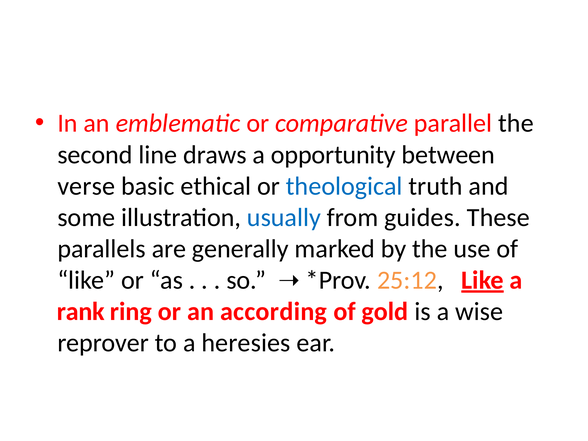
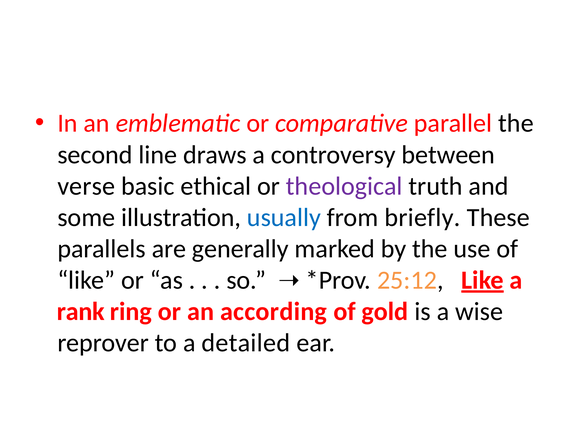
opportunity: opportunity -> controversy
theological colour: blue -> purple
guides: guides -> briefly
heresies: heresies -> detailed
